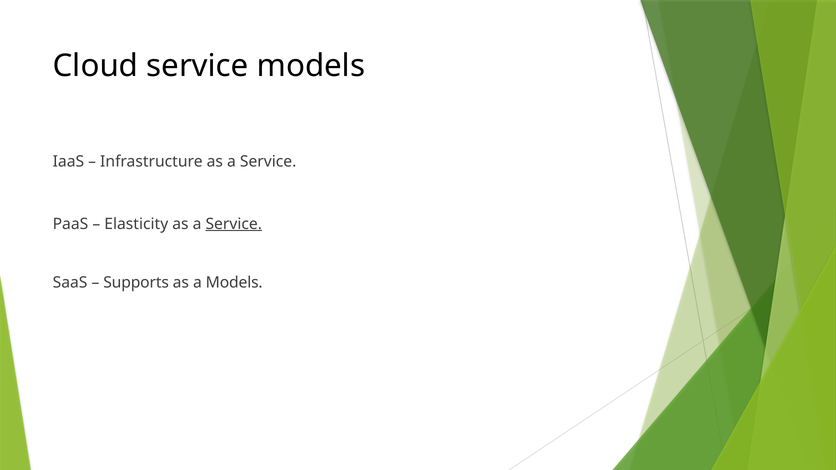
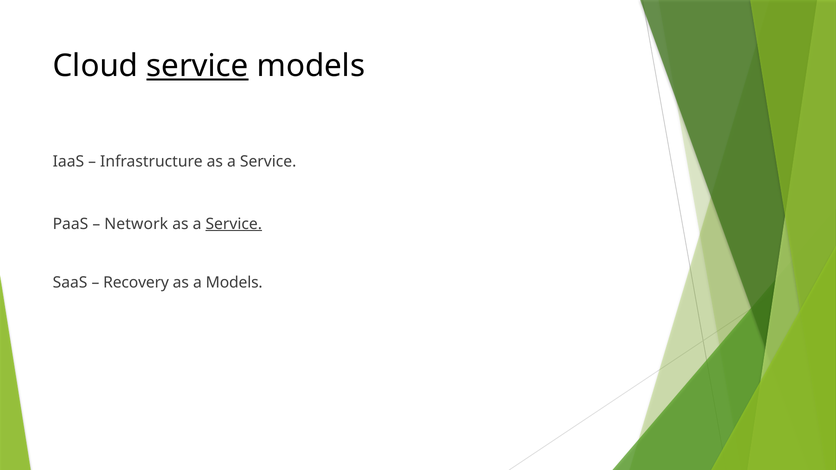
service at (197, 66) underline: none -> present
Elasticity: Elasticity -> Network
Supports: Supports -> Recovery
